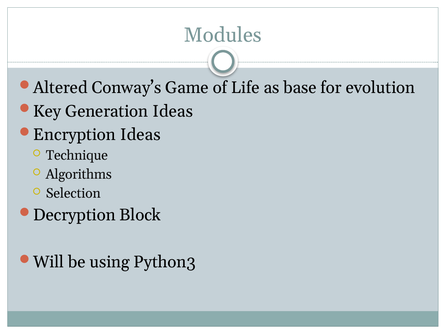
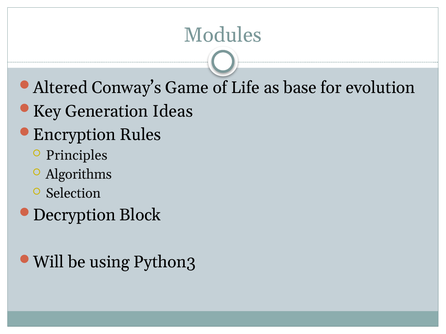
Encryption Ideas: Ideas -> Rules
Technique: Technique -> Principles
